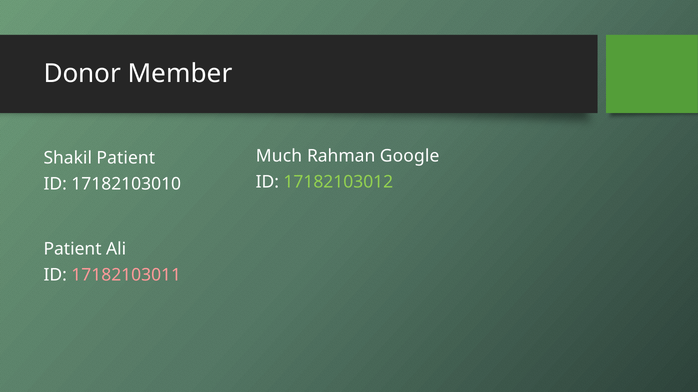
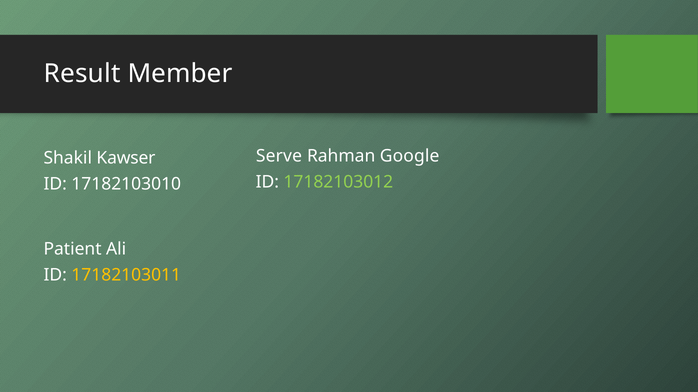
Donor: Donor -> Result
Much: Much -> Serve
Shakil Patient: Patient -> Kawser
17182103011 colour: pink -> yellow
